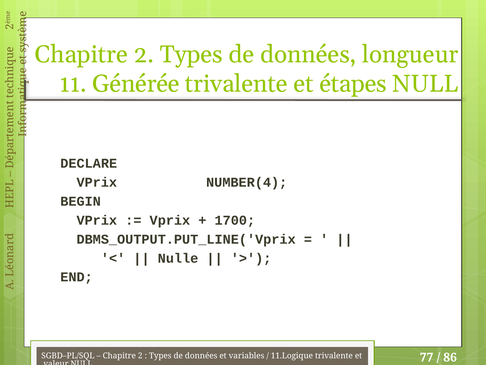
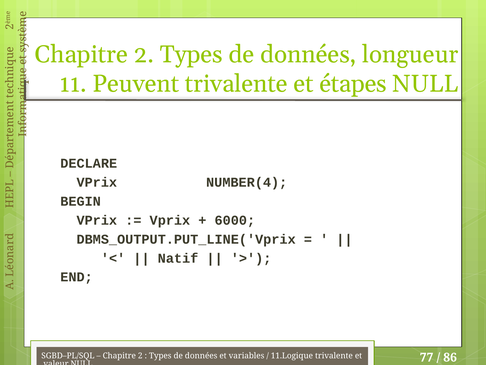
Générée: Générée -> Peuvent
1700: 1700 -> 6000
Nulle: Nulle -> Natif
